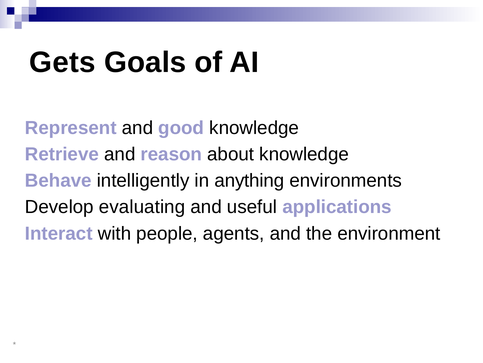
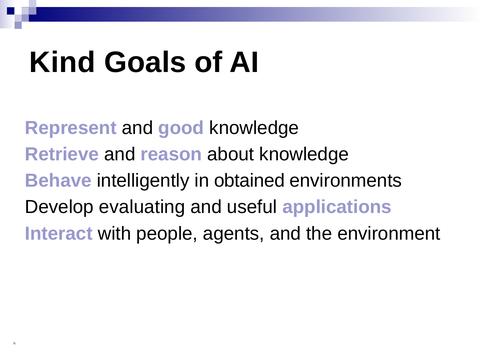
Gets: Gets -> Kind
anything: anything -> obtained
